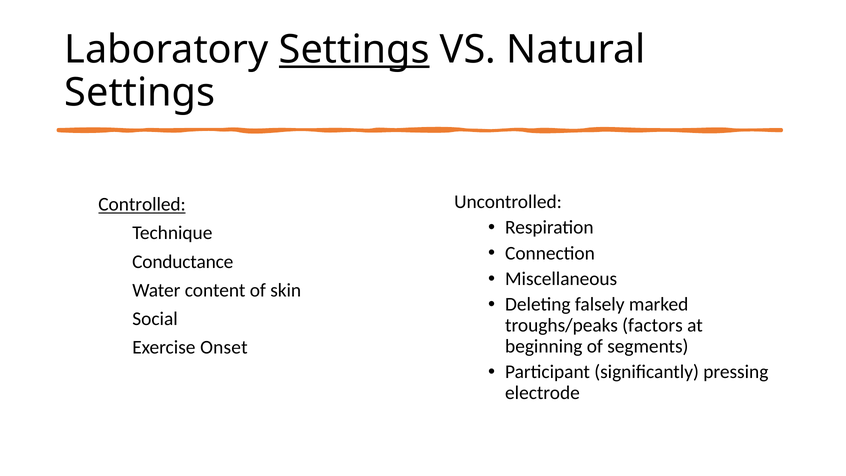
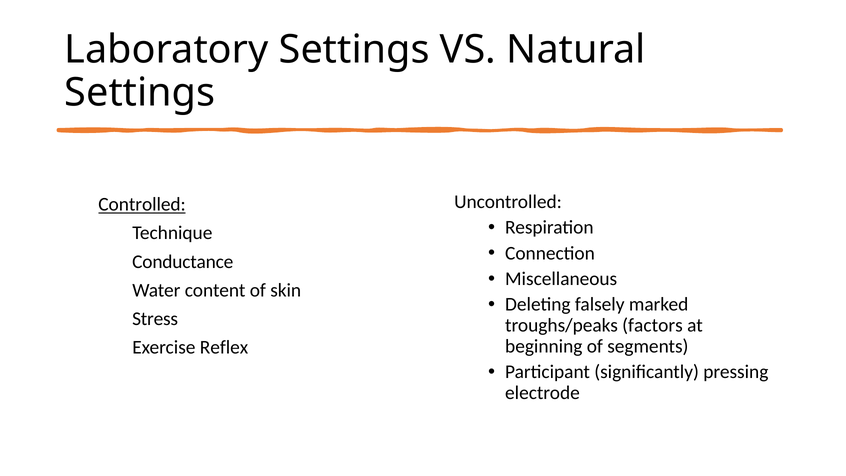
Settings at (354, 50) underline: present -> none
Social: Social -> Stress
Onset: Onset -> Reflex
